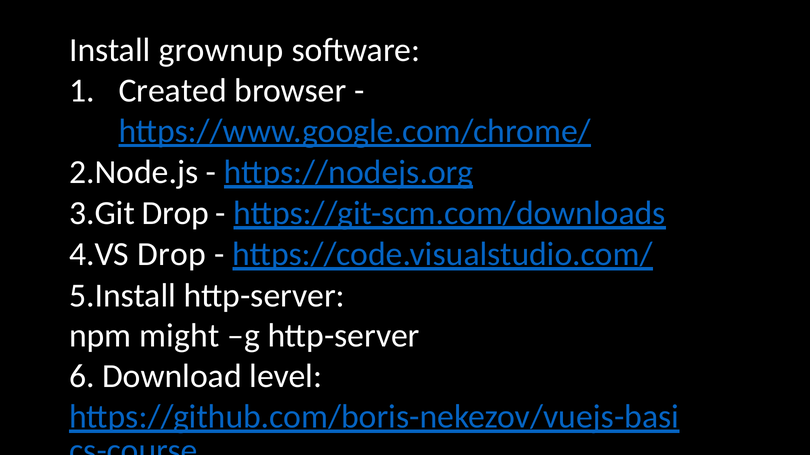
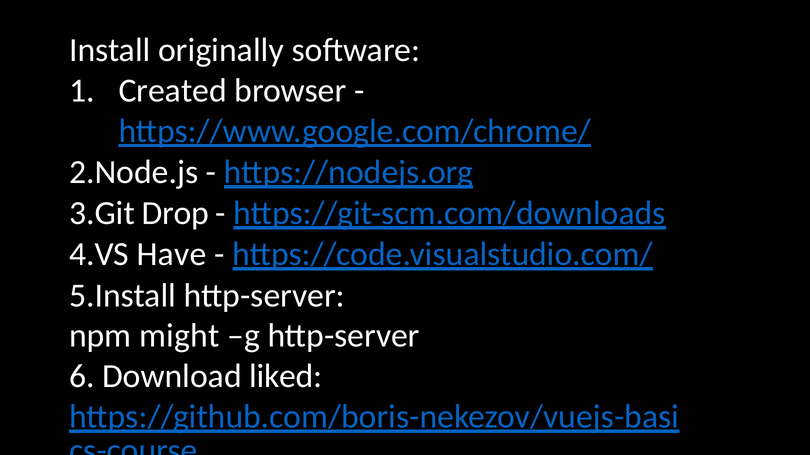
grownup: grownup -> originally
Drop at (172, 255): Drop -> Have
level: level -> liked
